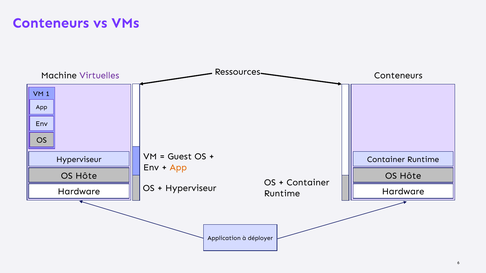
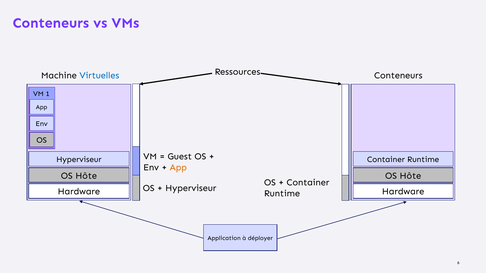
Virtuelles colour: purple -> blue
